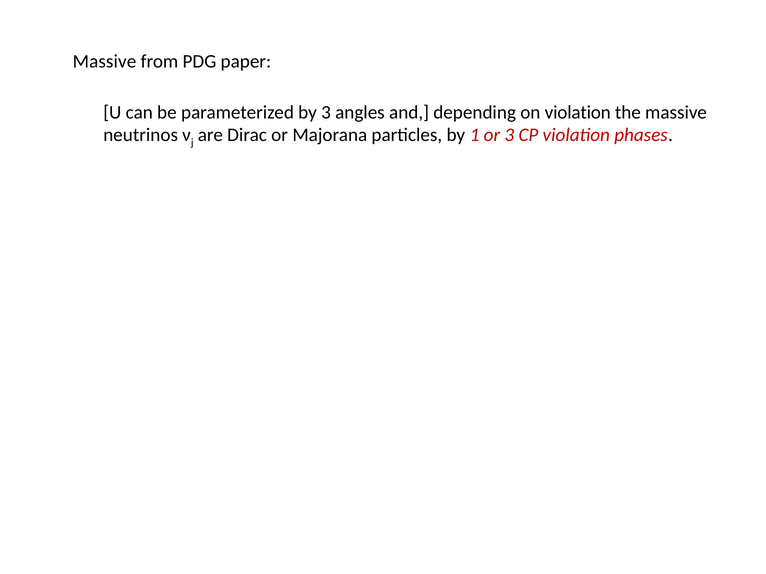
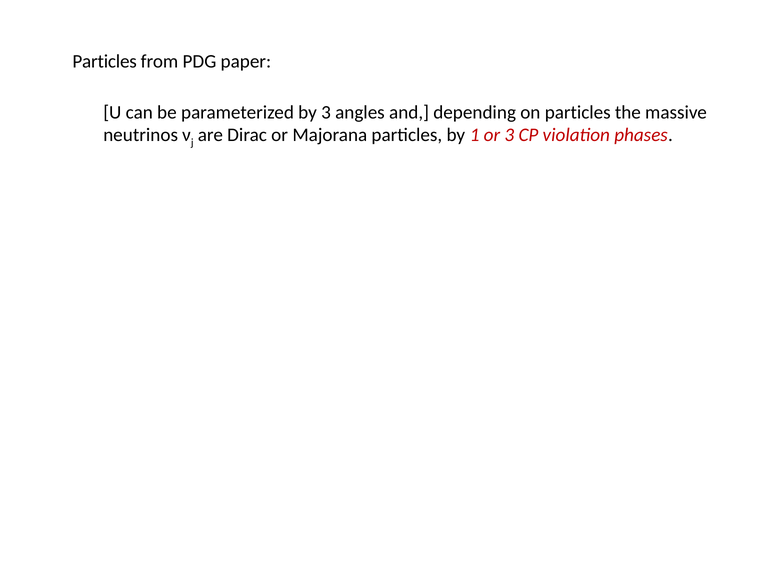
Massive at (104, 61): Massive -> Particles
on violation: violation -> particles
